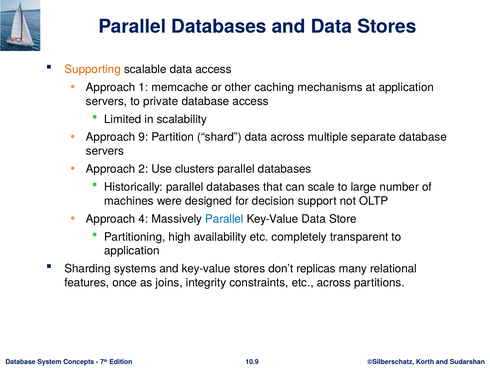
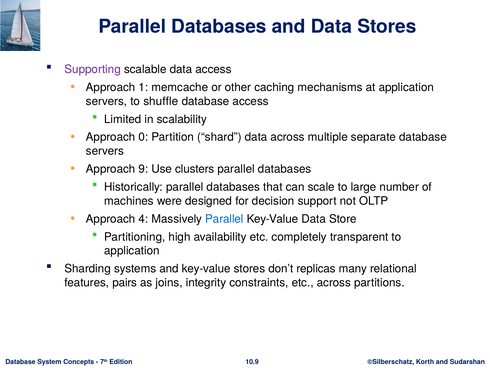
Supporting colour: orange -> purple
private: private -> shuffle
9: 9 -> 0
2: 2 -> 9
once: once -> pairs
